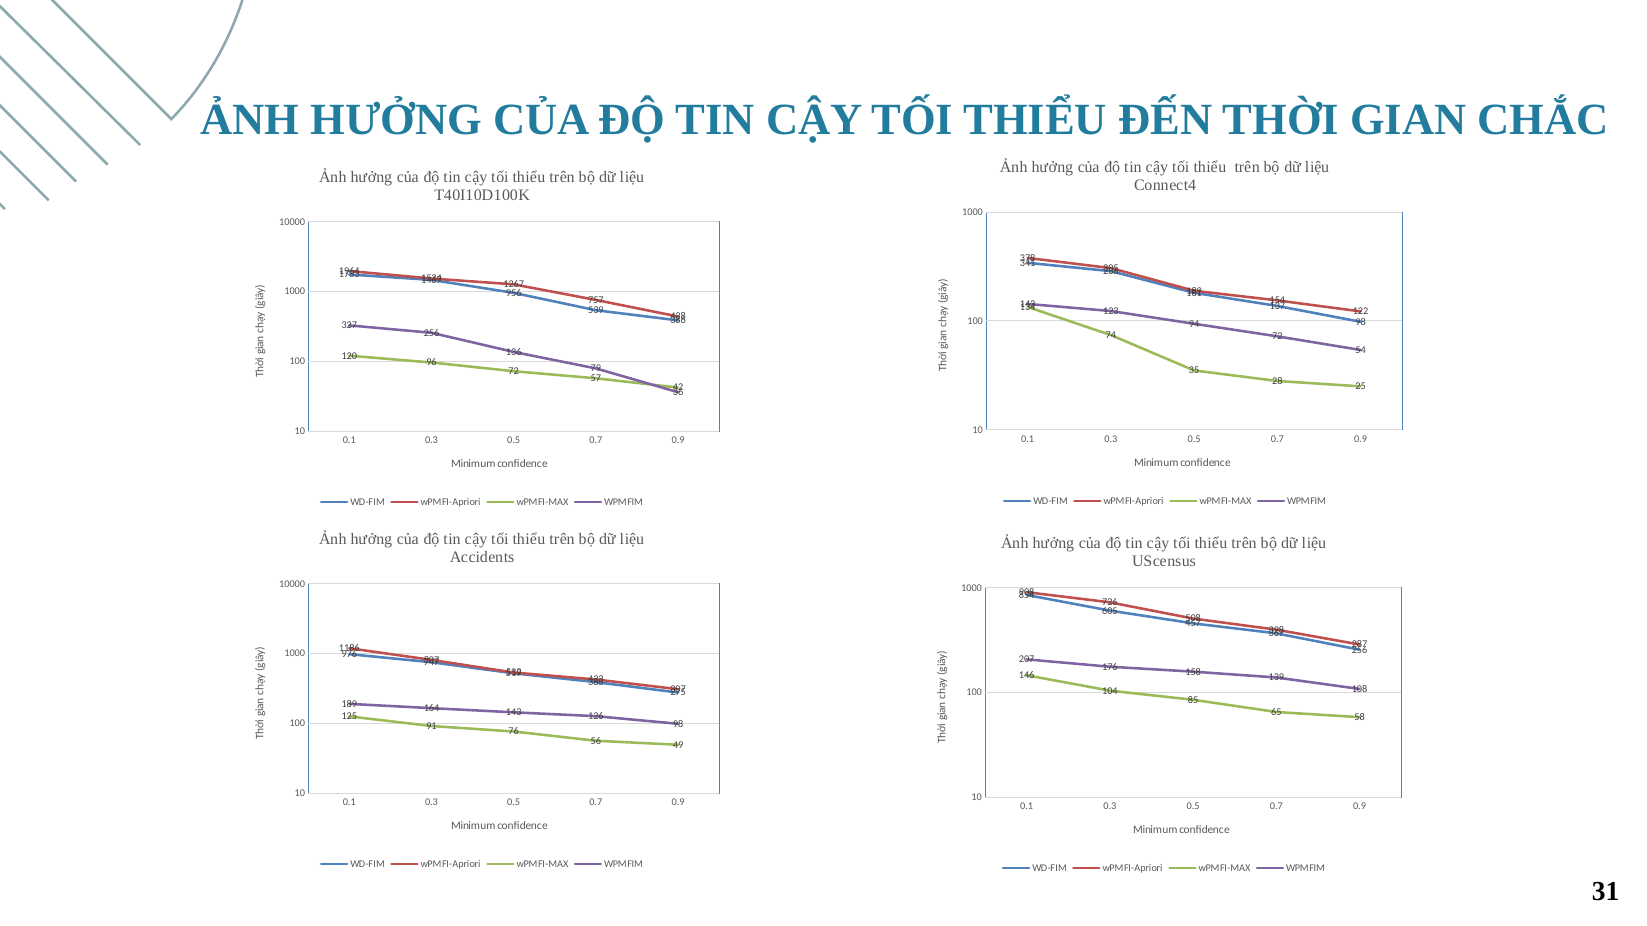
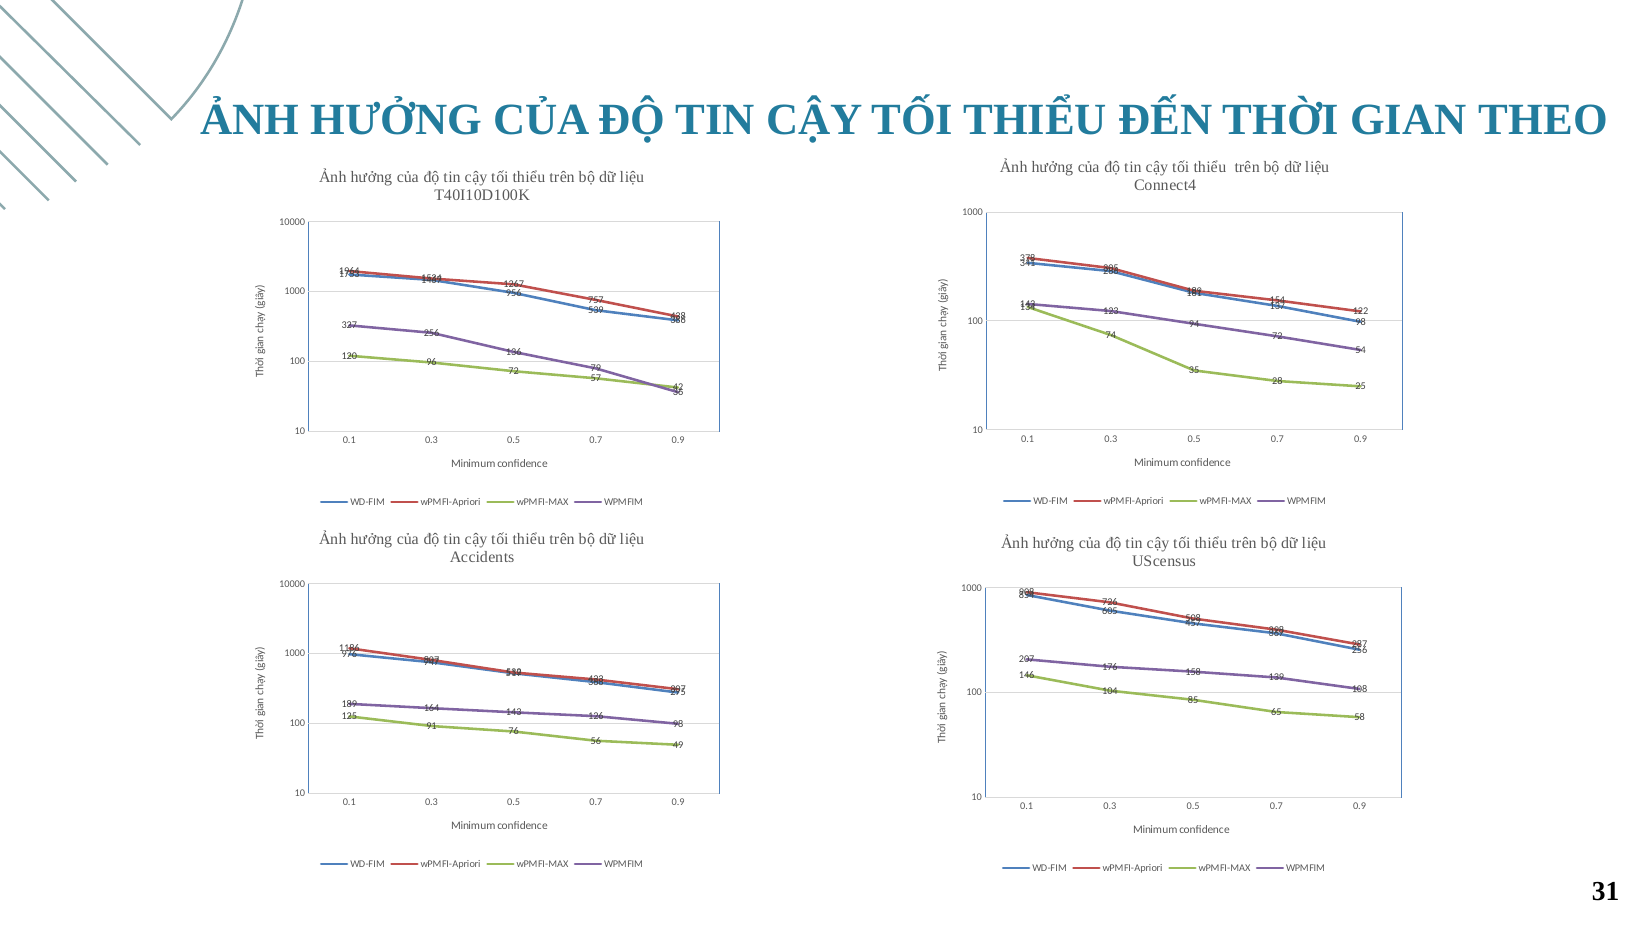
CHẮC: CHẮC -> THEO
